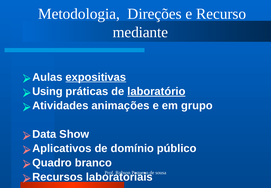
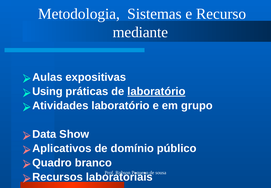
Direções: Direções -> Sistemas
expositivas underline: present -> none
Atividades animações: animações -> laboratório
